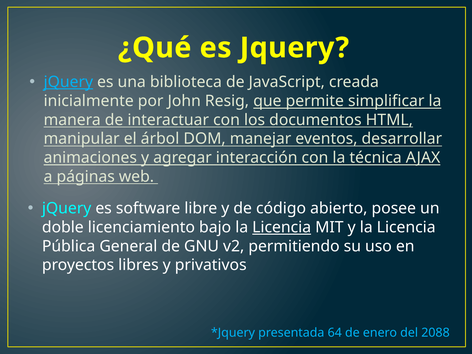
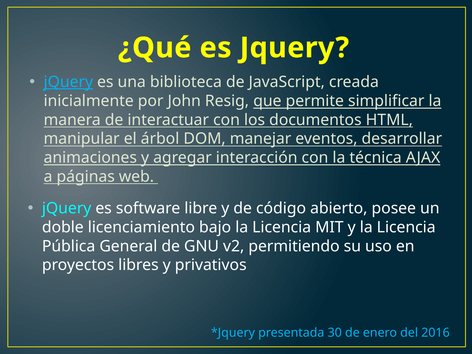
Licencia at (282, 227) underline: present -> none
64: 64 -> 30
2088: 2088 -> 2016
